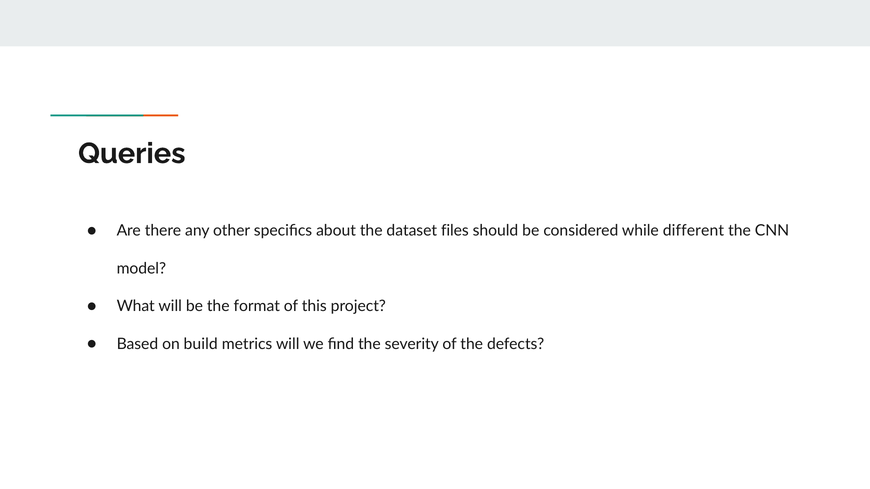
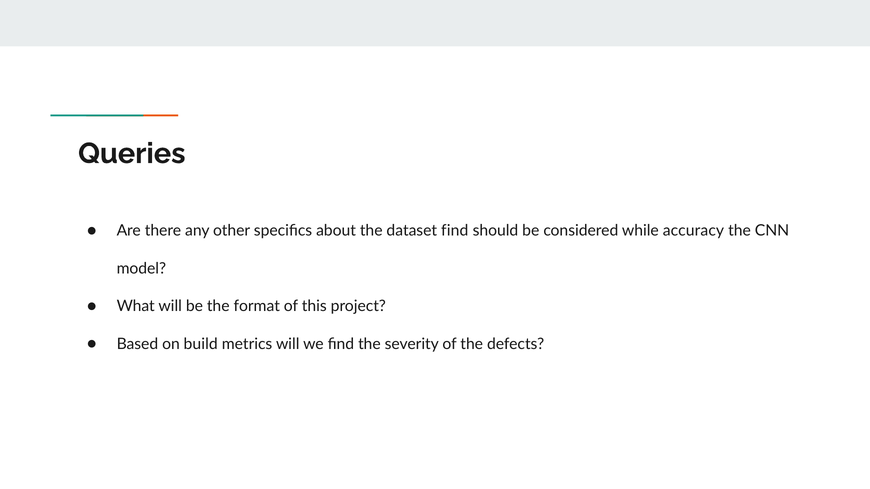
dataset files: files -> find
different: different -> accuracy
